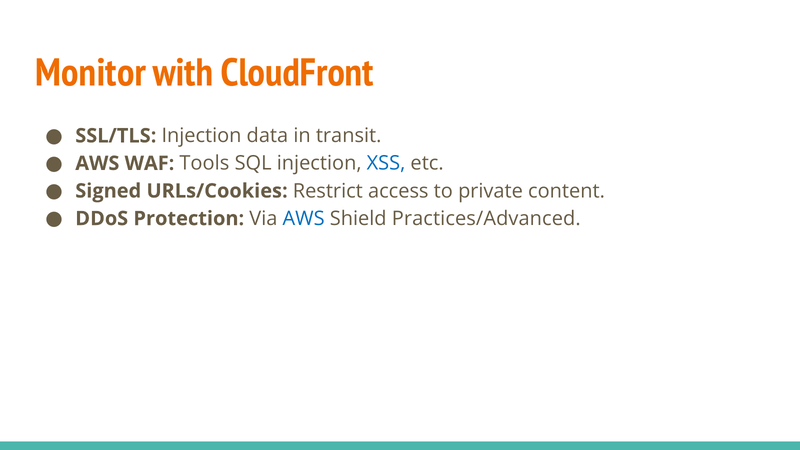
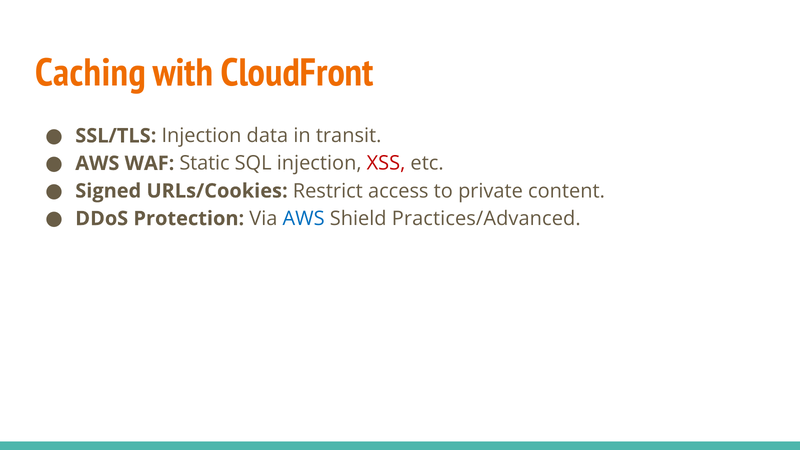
Monitor: Monitor -> Caching
Tools: Tools -> Static
XSS colour: blue -> red
